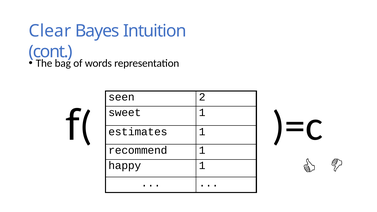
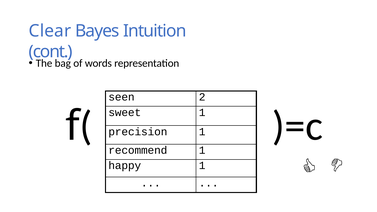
estimates: estimates -> precision
